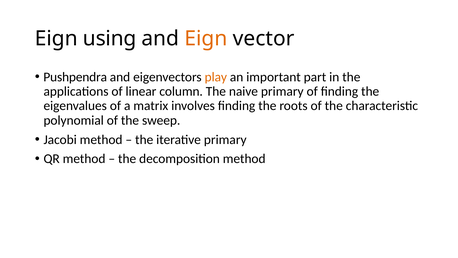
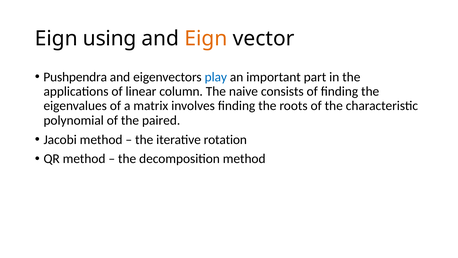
play colour: orange -> blue
naive primary: primary -> consists
sweep: sweep -> paired
iterative primary: primary -> rotation
